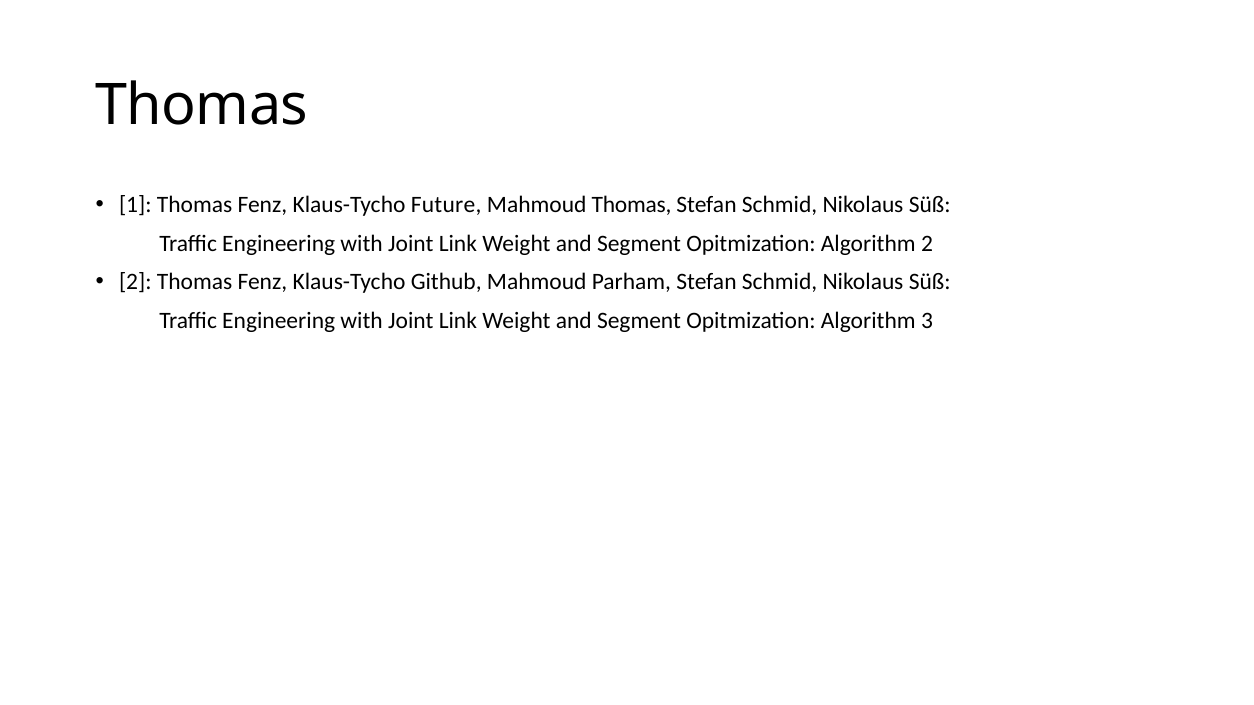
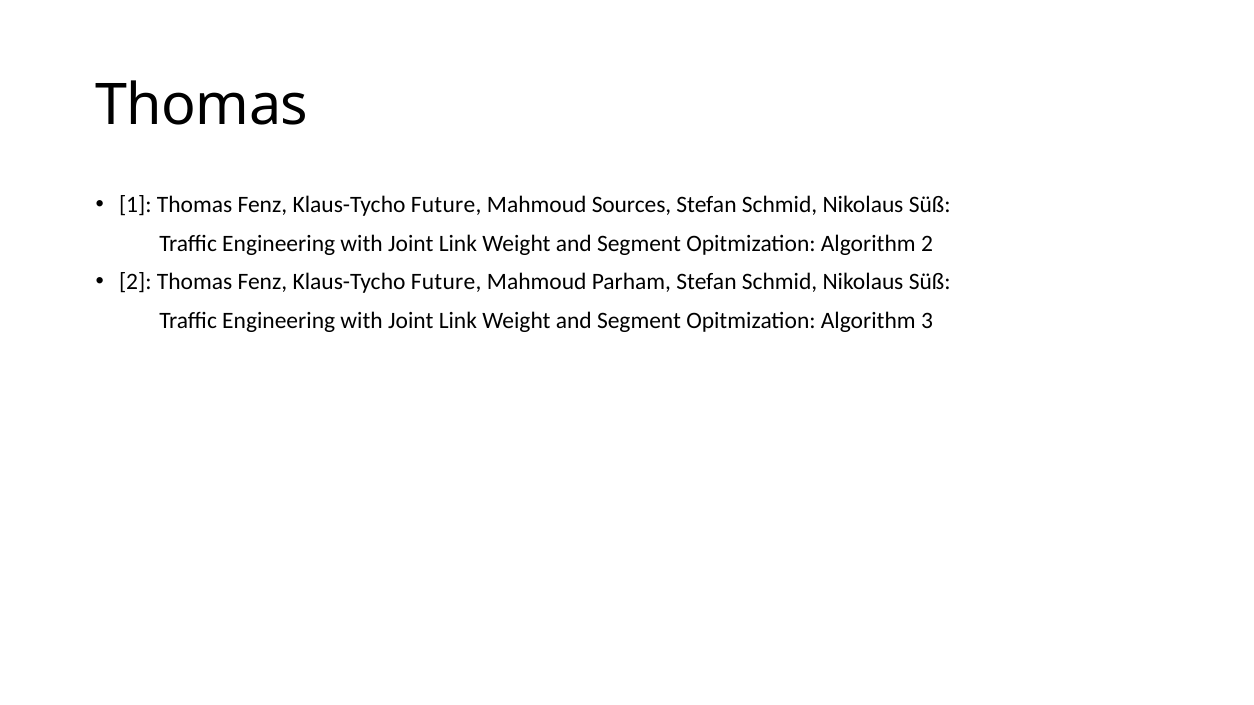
Mahmoud Thomas: Thomas -> Sources
Github at (446, 282): Github -> Future
